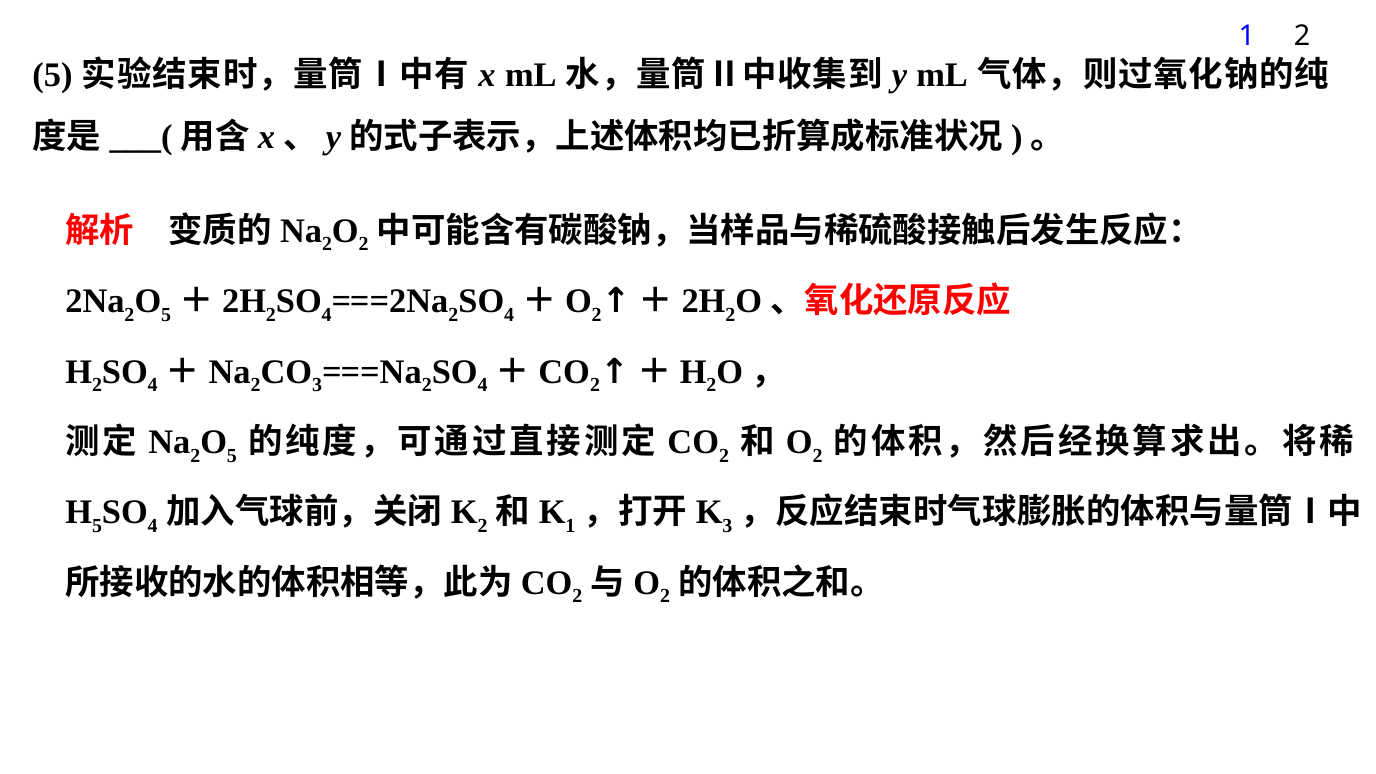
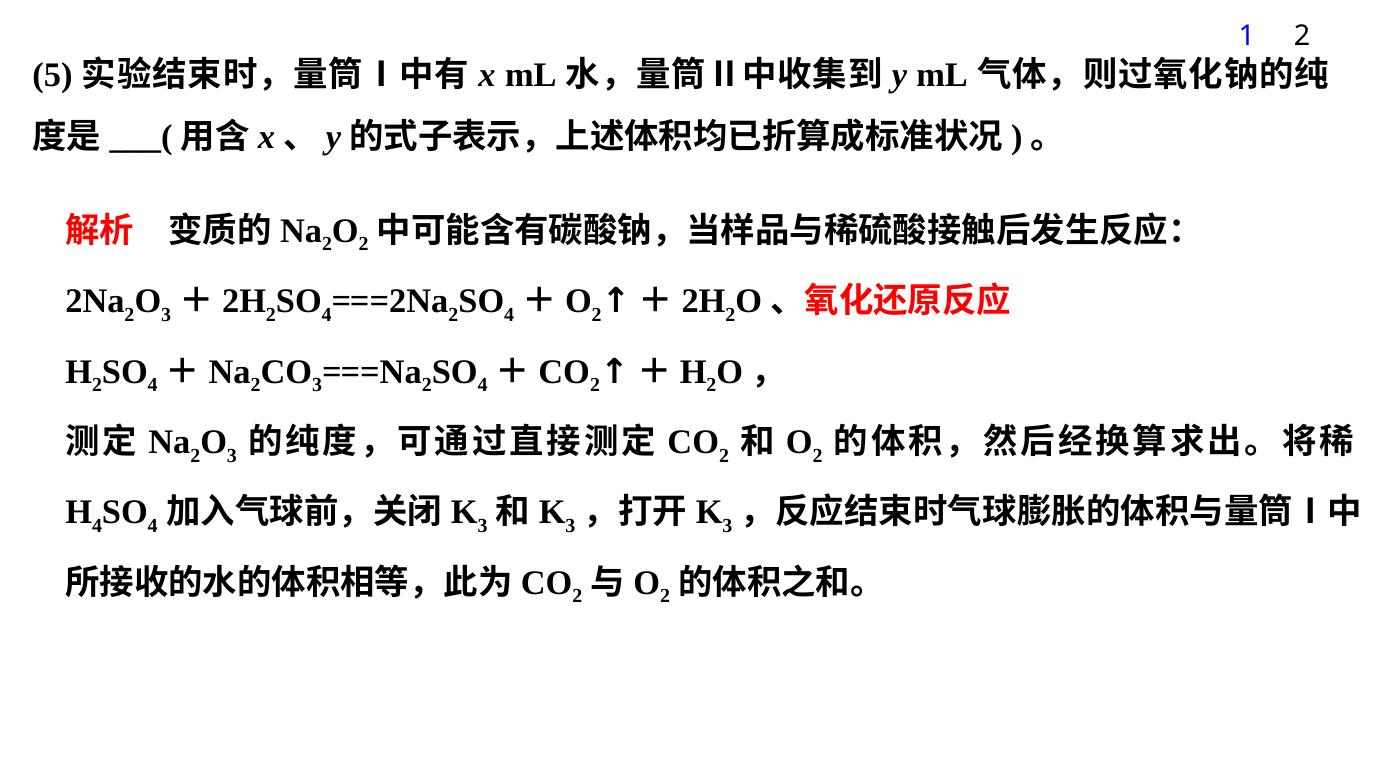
5 at (166, 315): 5 -> 3
5 at (232, 456): 5 -> 3
5 at (97, 526): 5 -> 4
2 at (483, 526): 2 -> 3
1 at (570, 526): 1 -> 3
